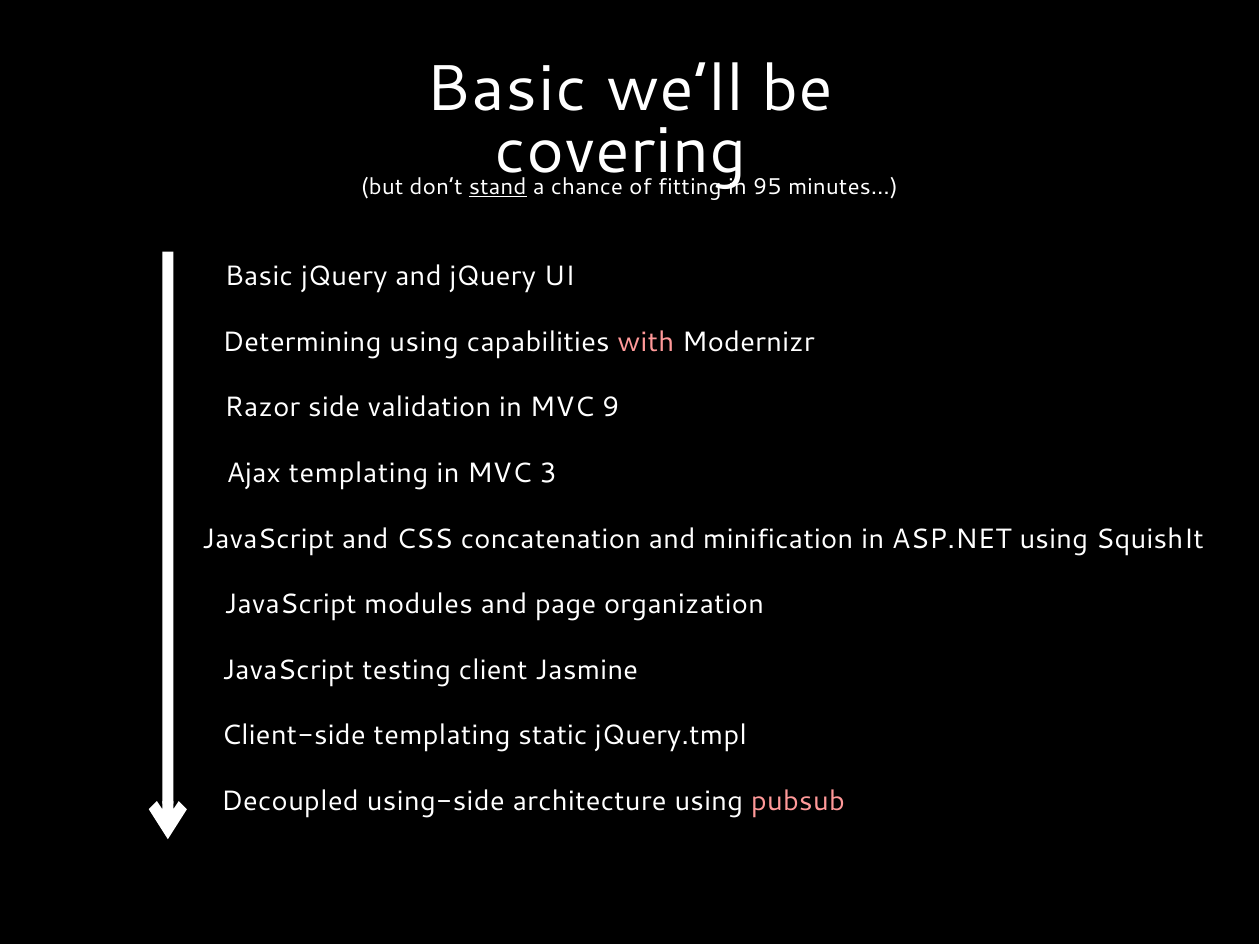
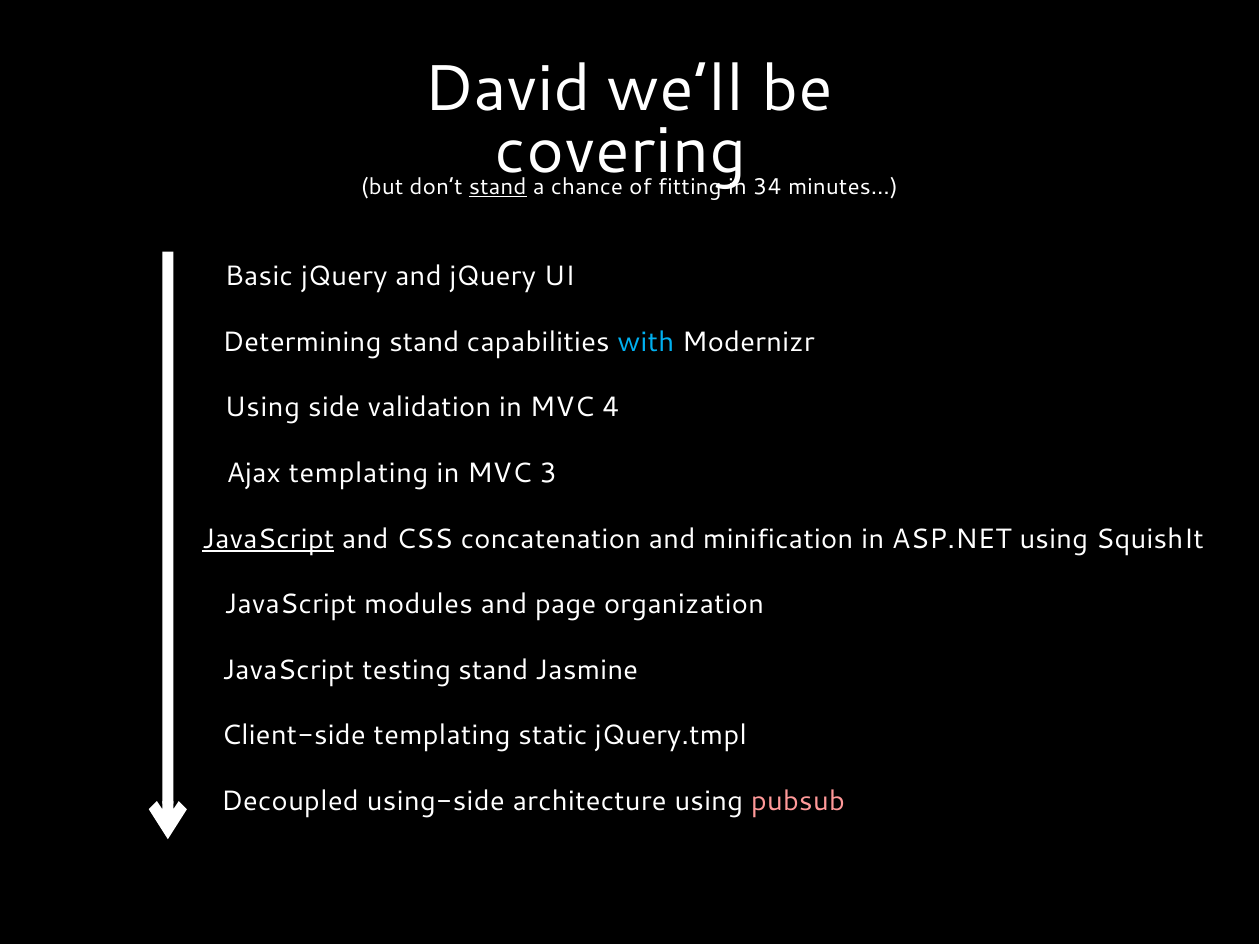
Basic at (507, 89): Basic -> David
95: 95 -> 34
Determining using: using -> stand
with colour: pink -> light blue
Razor at (262, 408): Razor -> Using
9: 9 -> 4
JavaScript at (268, 539) underline: none -> present
testing client: client -> stand
